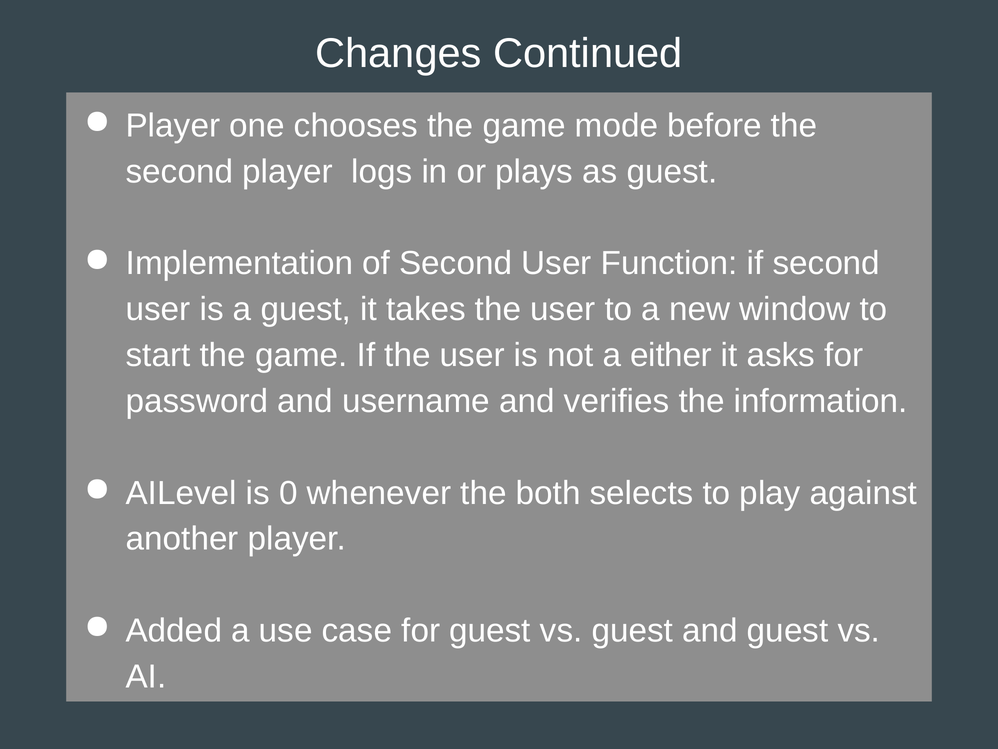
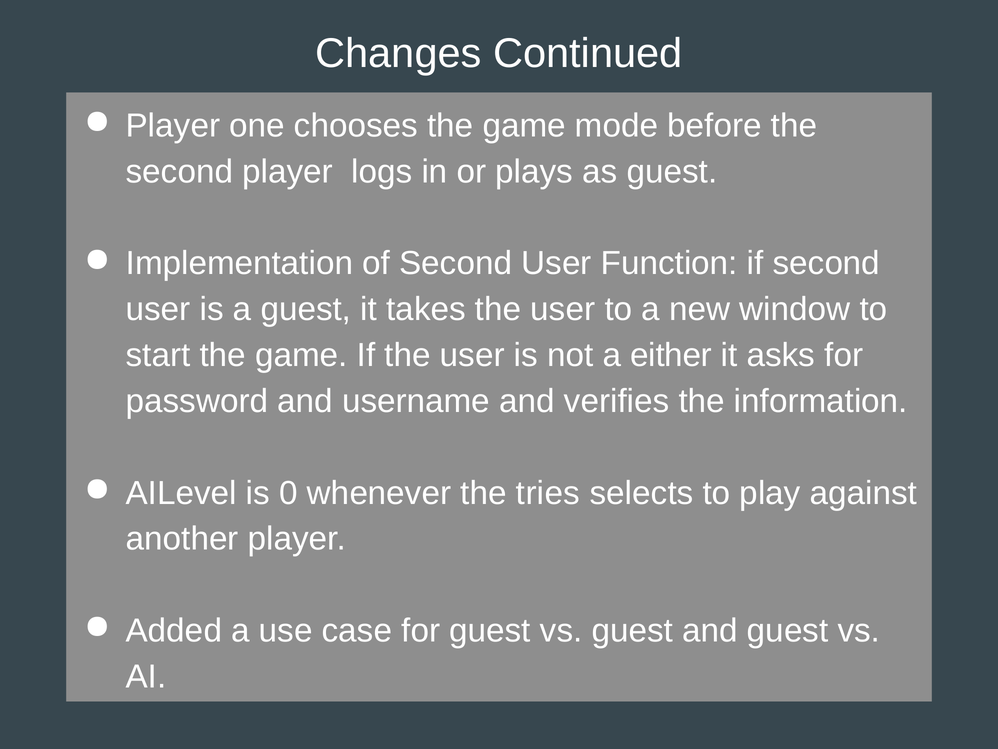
both: both -> tries
